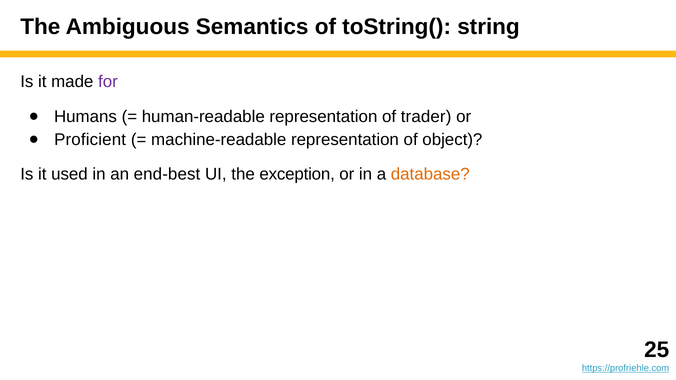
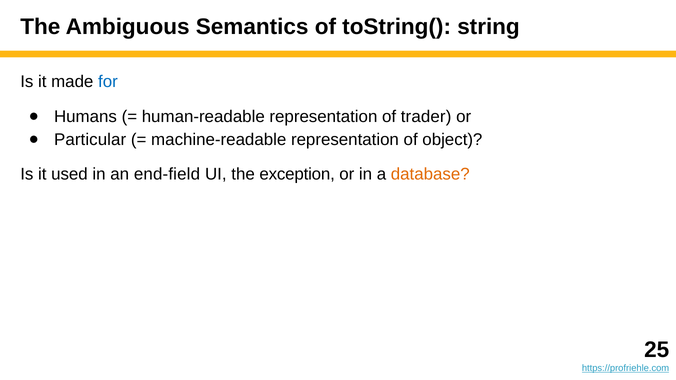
for colour: purple -> blue
Proficient: Proficient -> Particular
end-best: end-best -> end-field
